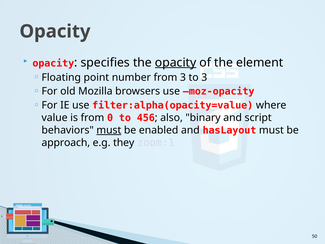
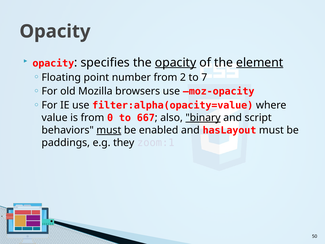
element underline: none -> present
from 3: 3 -> 2
to 3: 3 -> 7
456: 456 -> 667
binary underline: none -> present
approach: approach -> paddings
